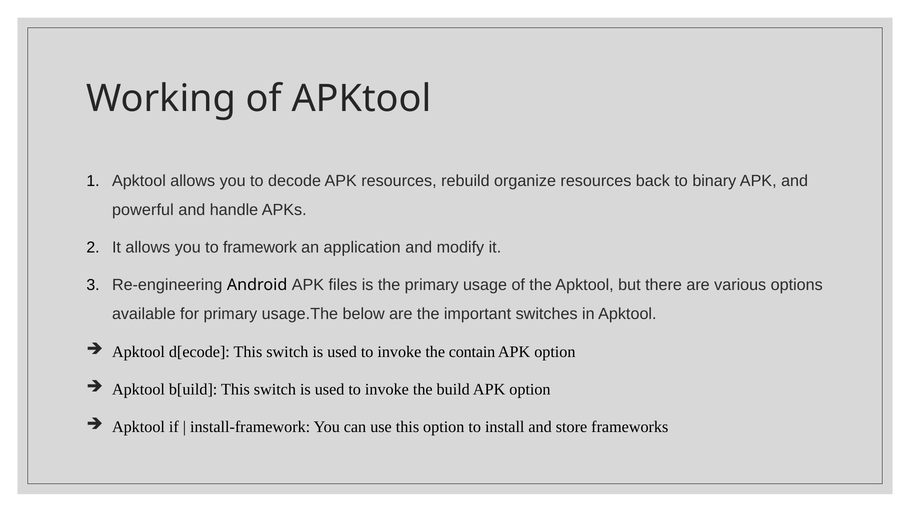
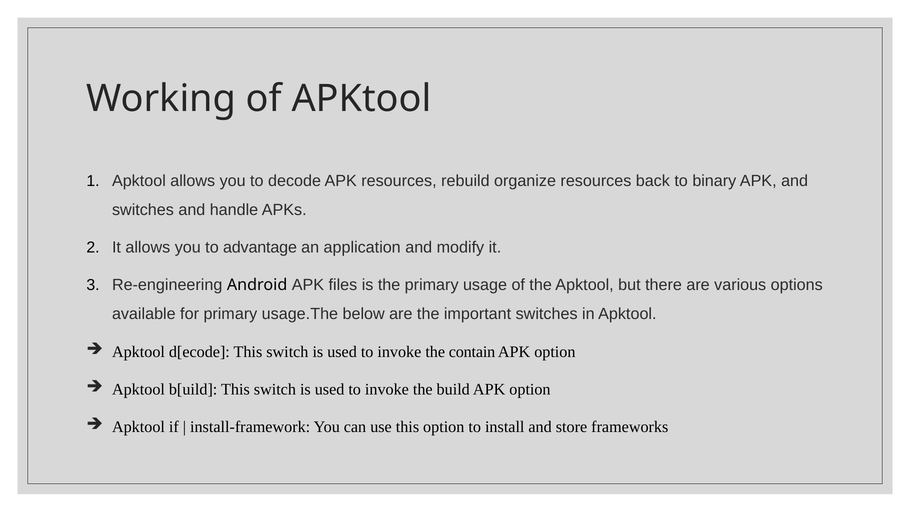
powerful at (143, 210): powerful -> switches
framework: framework -> advantage
